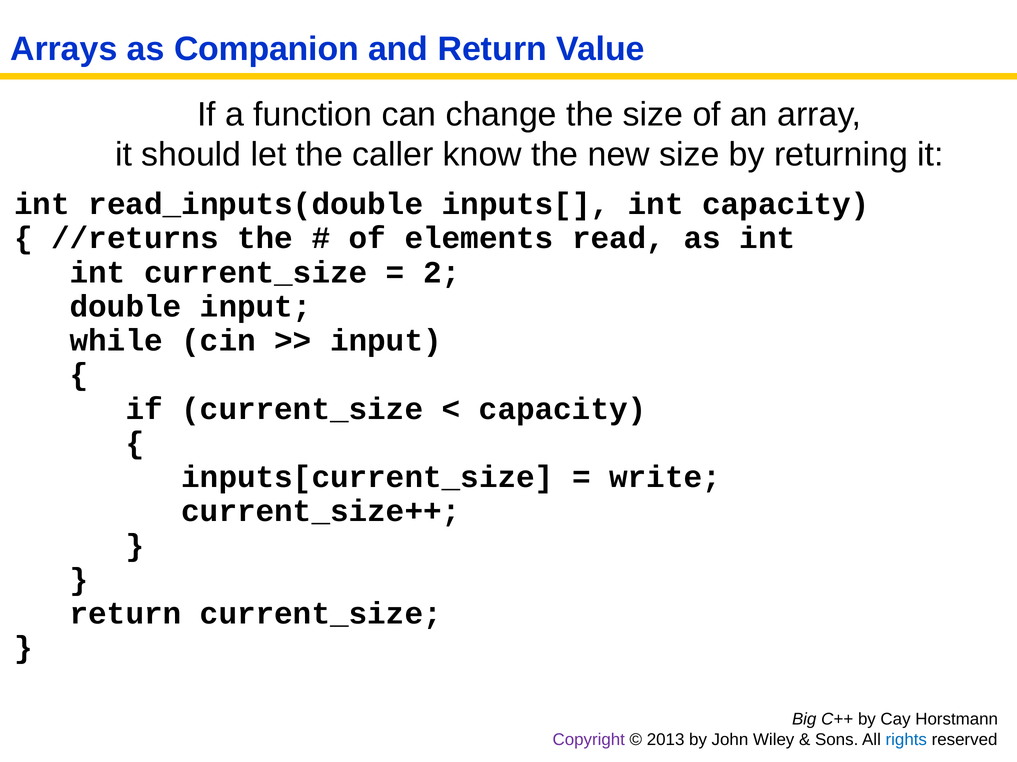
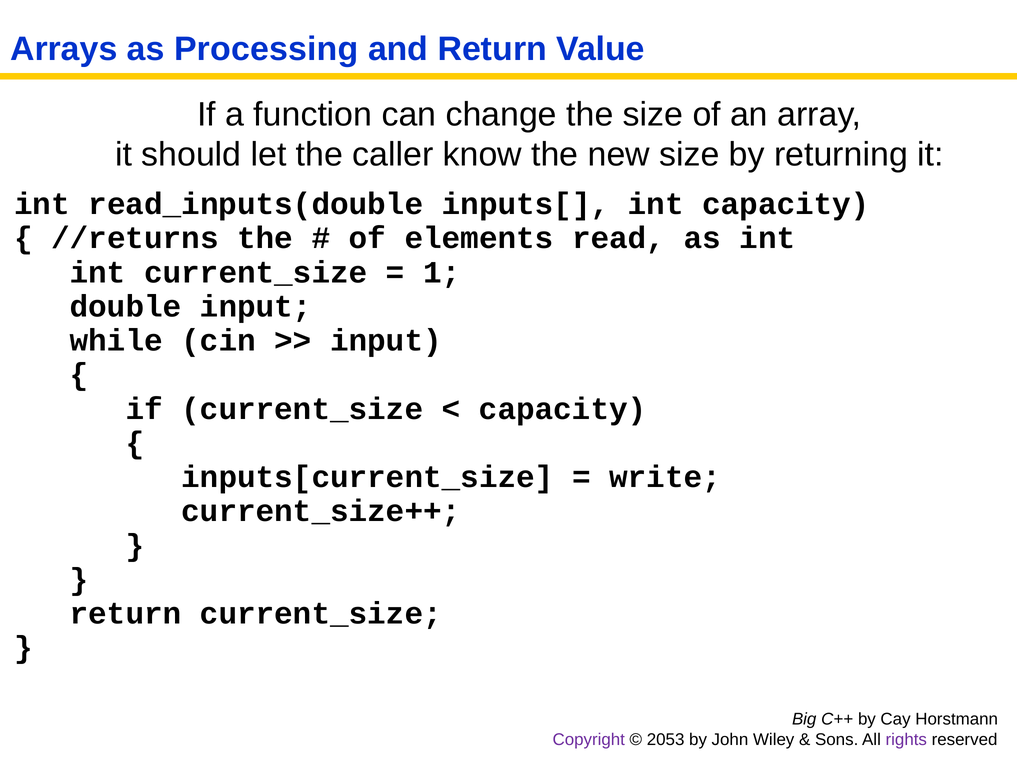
Companion: Companion -> Processing
2: 2 -> 1
2013: 2013 -> 2053
rights colour: blue -> purple
